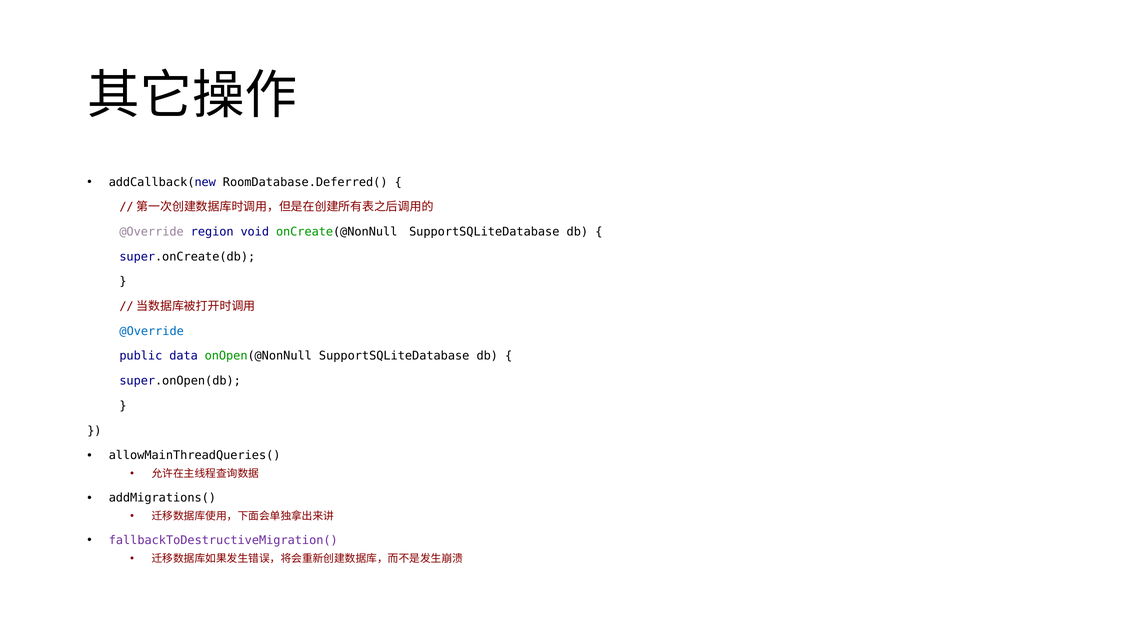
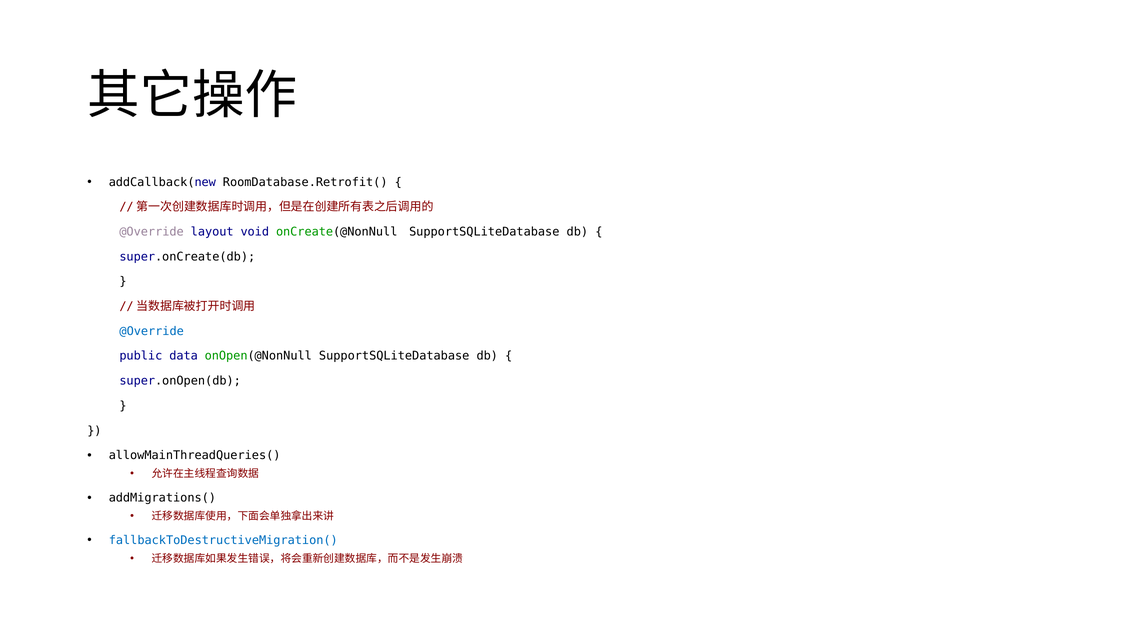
RoomDatabase.Deferred(: RoomDatabase.Deferred( -> RoomDatabase.Retrofit(
region: region -> layout
fallbackToDestructiveMigration( colour: purple -> blue
